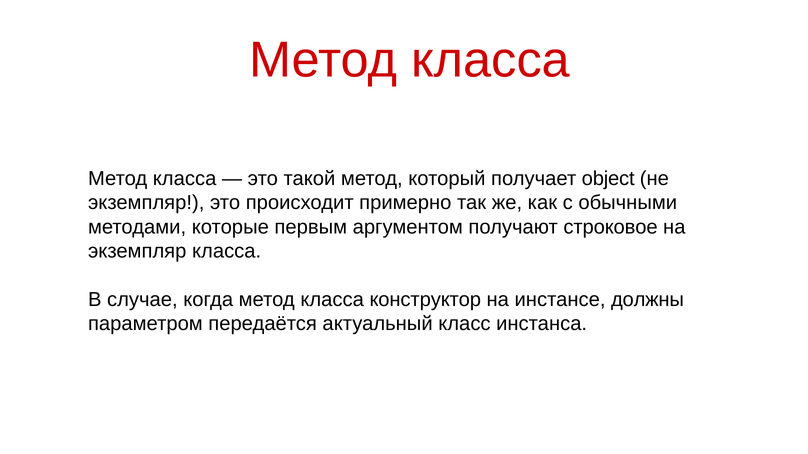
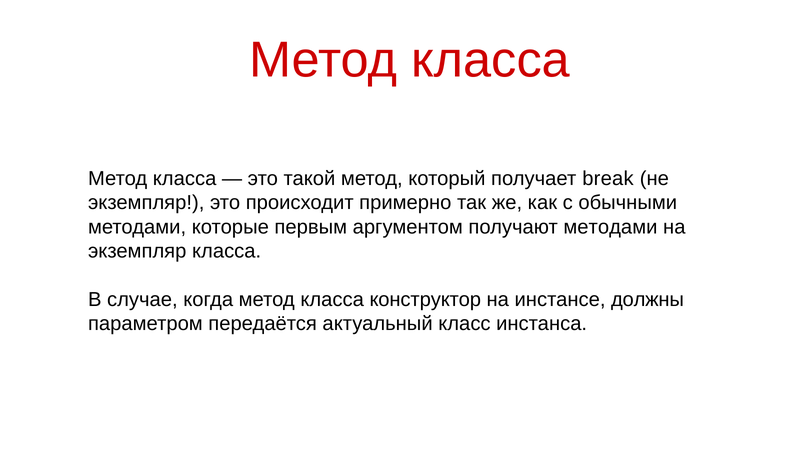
object: object -> break
получают строковое: строковое -> методами
